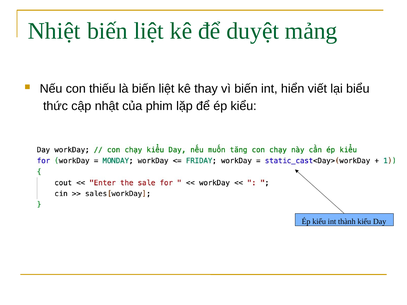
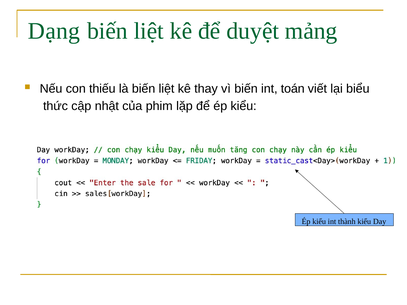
Nhiệt: Nhiệt -> Dạng
hiển: hiển -> toán
